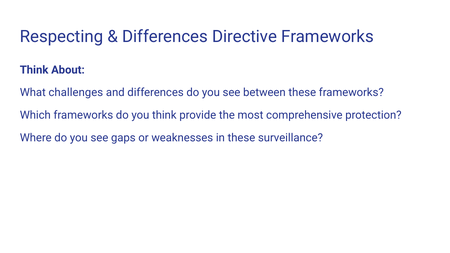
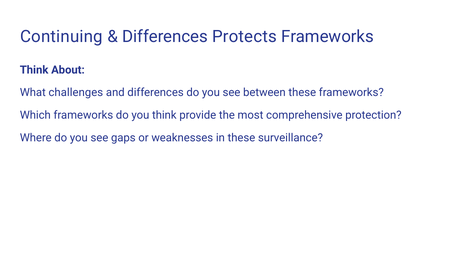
Respecting: Respecting -> Continuing
Directive: Directive -> Protects
